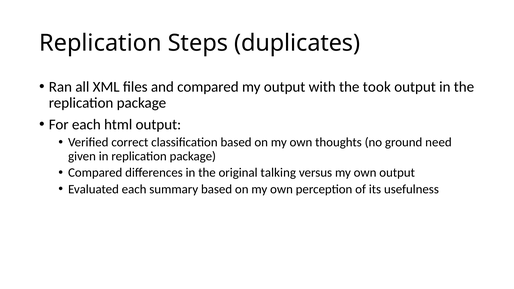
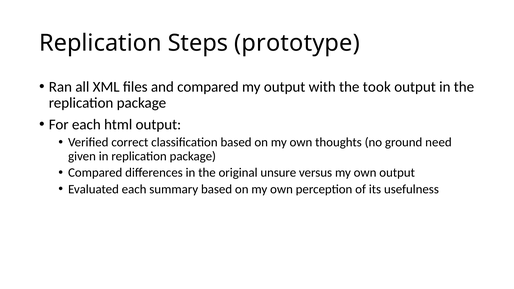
duplicates: duplicates -> prototype
talking: talking -> unsure
